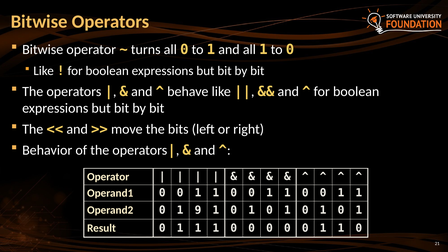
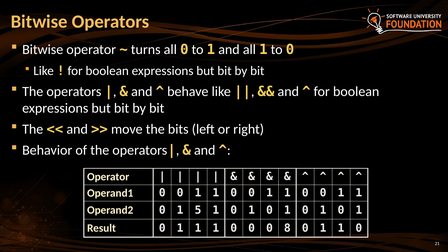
9: 9 -> 5
0 at (287, 228): 0 -> 8
